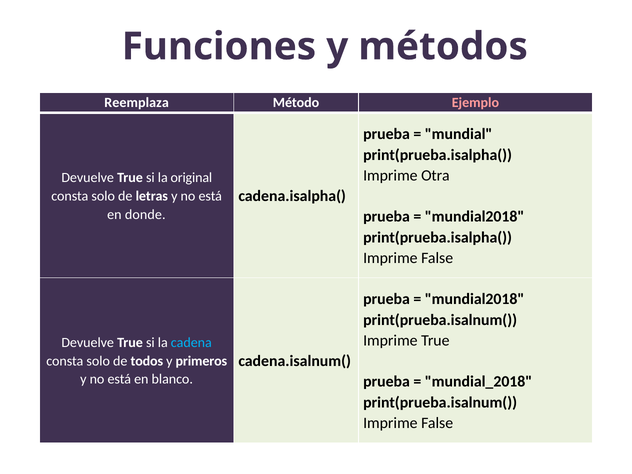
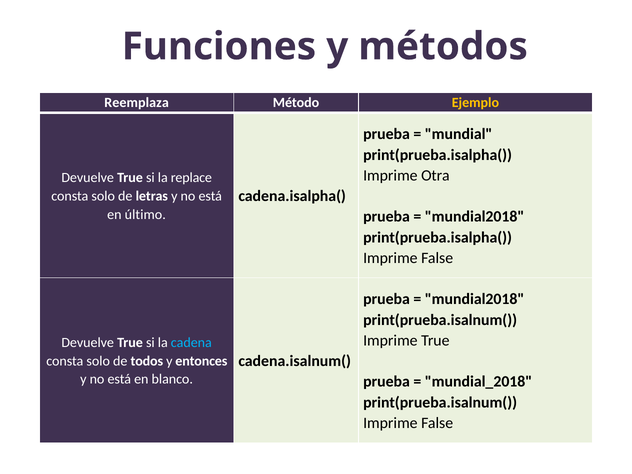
Ejemplo colour: pink -> yellow
original: original -> replace
donde: donde -> último
primeros: primeros -> entonces
